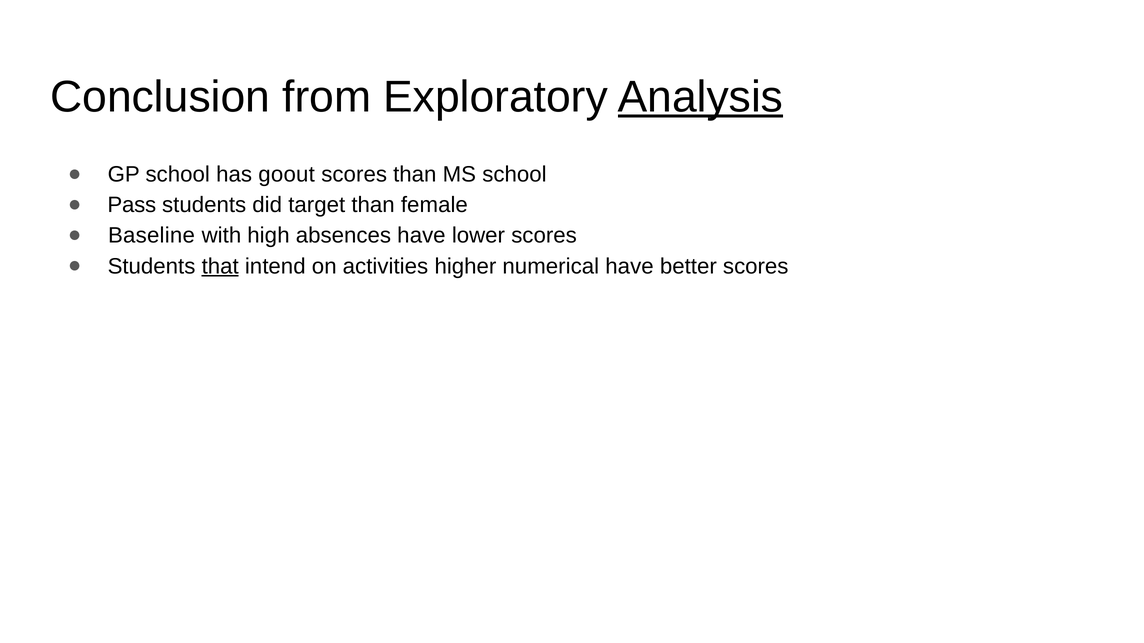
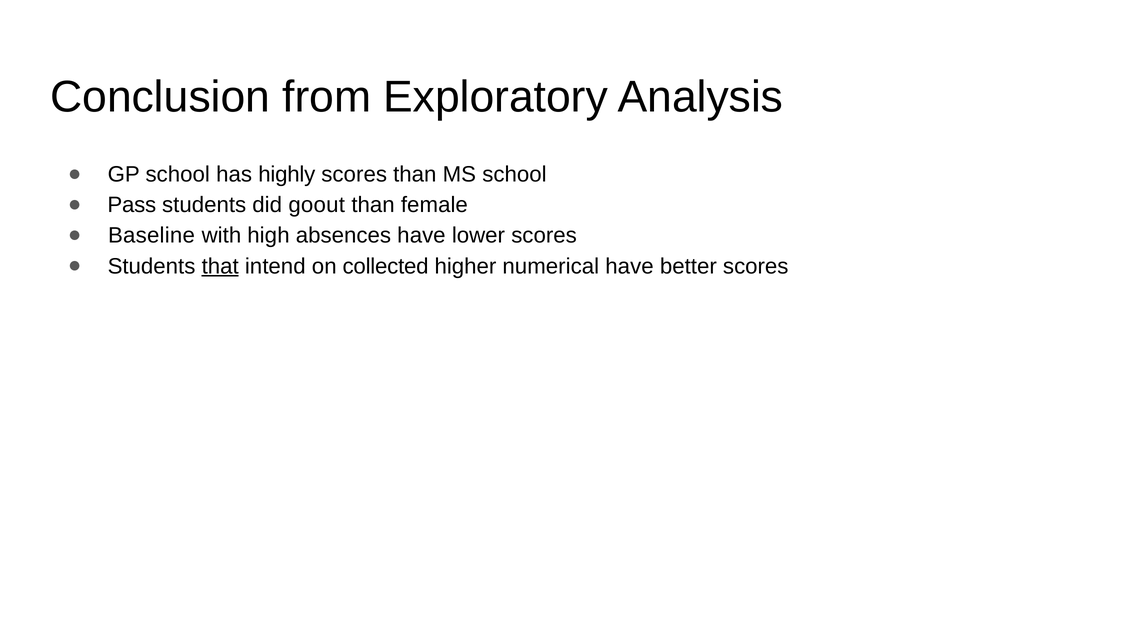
Analysis underline: present -> none
goout: goout -> highly
target: target -> goout
activities: activities -> collected
